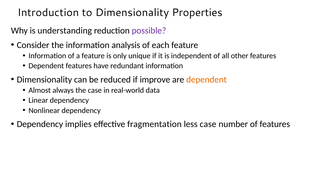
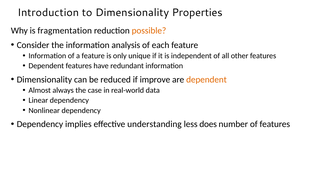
understanding: understanding -> fragmentation
possible colour: purple -> orange
fragmentation: fragmentation -> understanding
less case: case -> does
